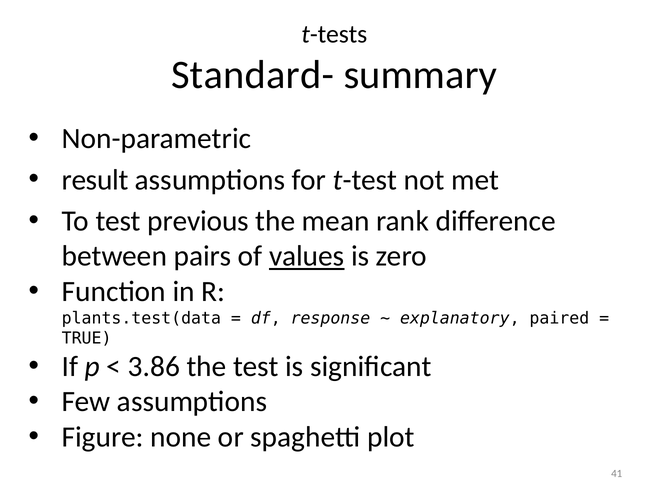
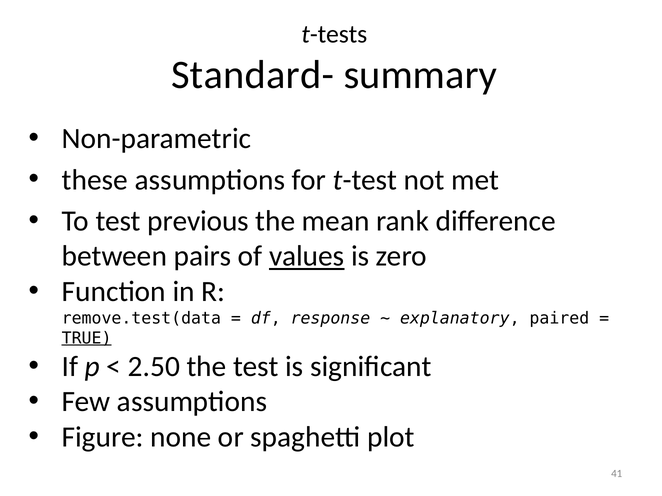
result: result -> these
plants.test(data: plants.test(data -> remove.test(data
TRUE underline: none -> present
3.86: 3.86 -> 2.50
